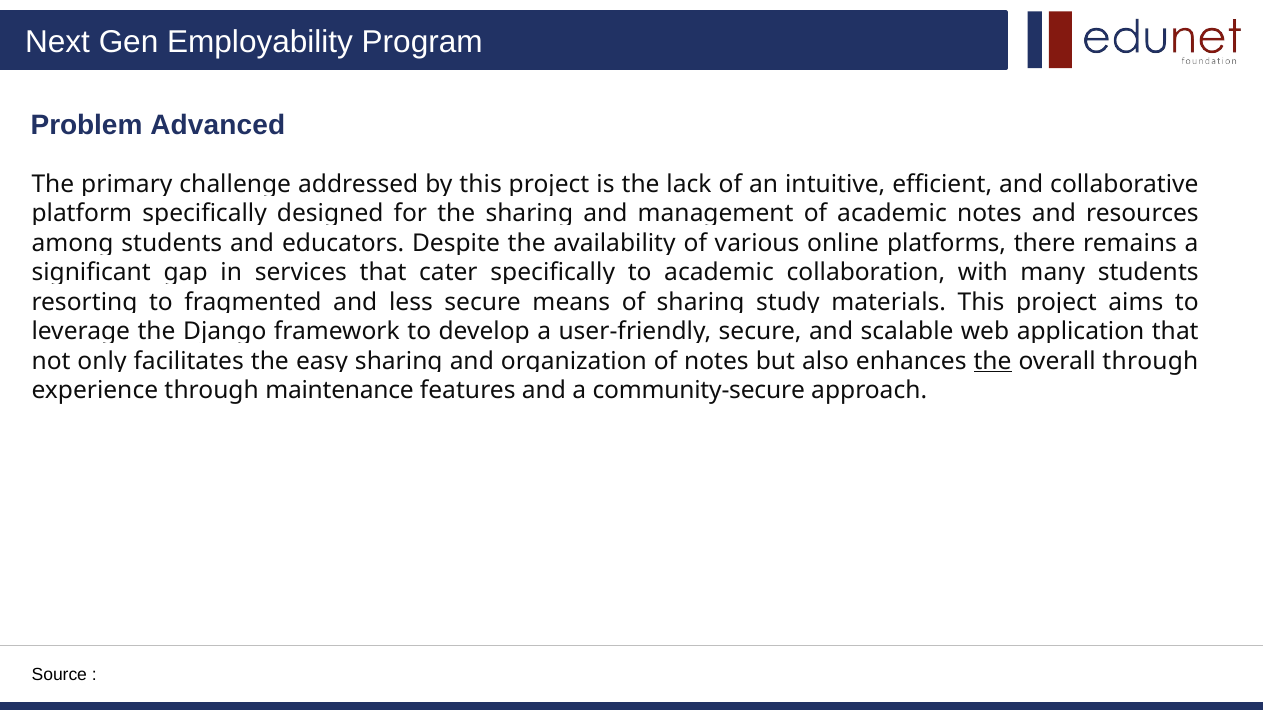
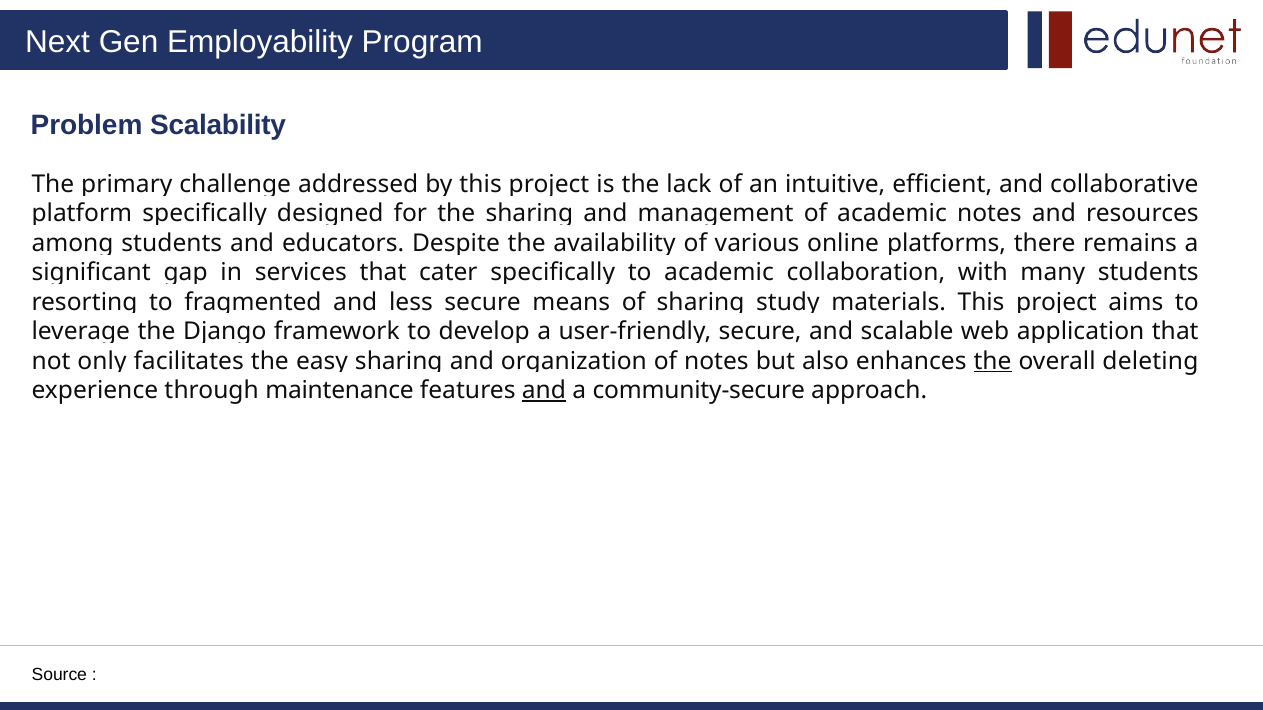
Advanced: Advanced -> Scalability
overall through: through -> deleting
and at (544, 391) underline: none -> present
